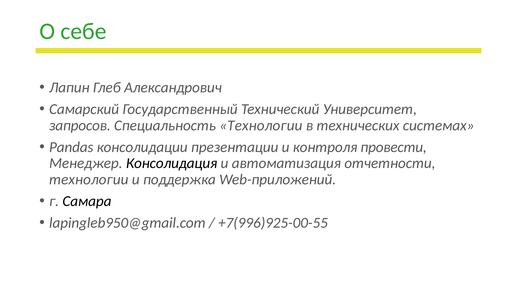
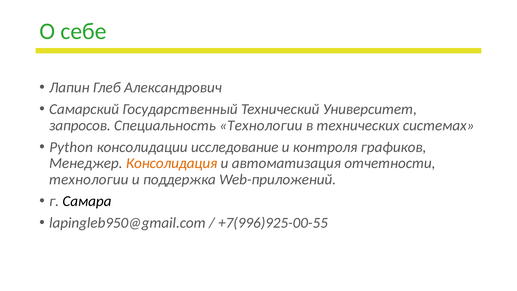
Pandas: Pandas -> Python
презентации: презентации -> исследование
провести: провести -> графиков
Консолидация colour: black -> orange
